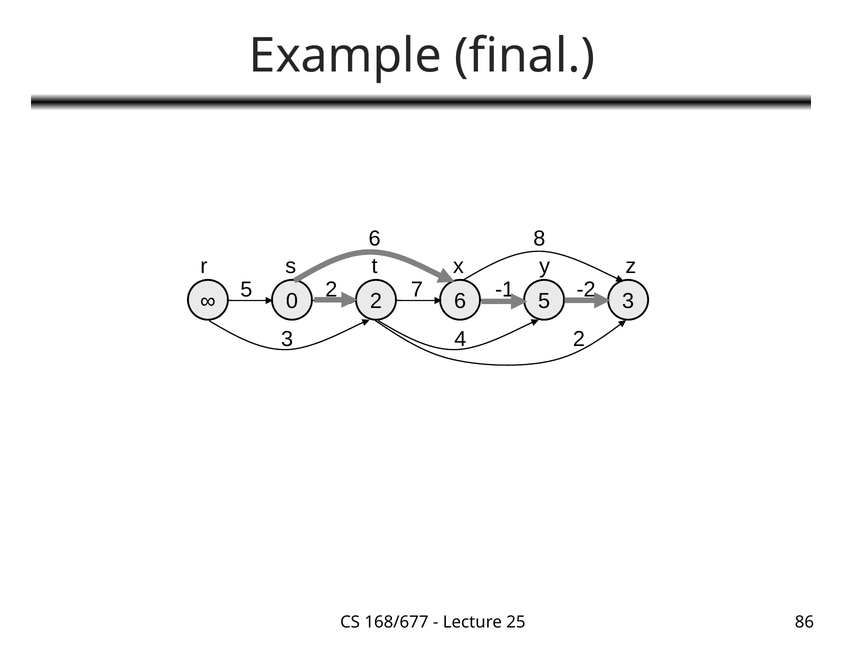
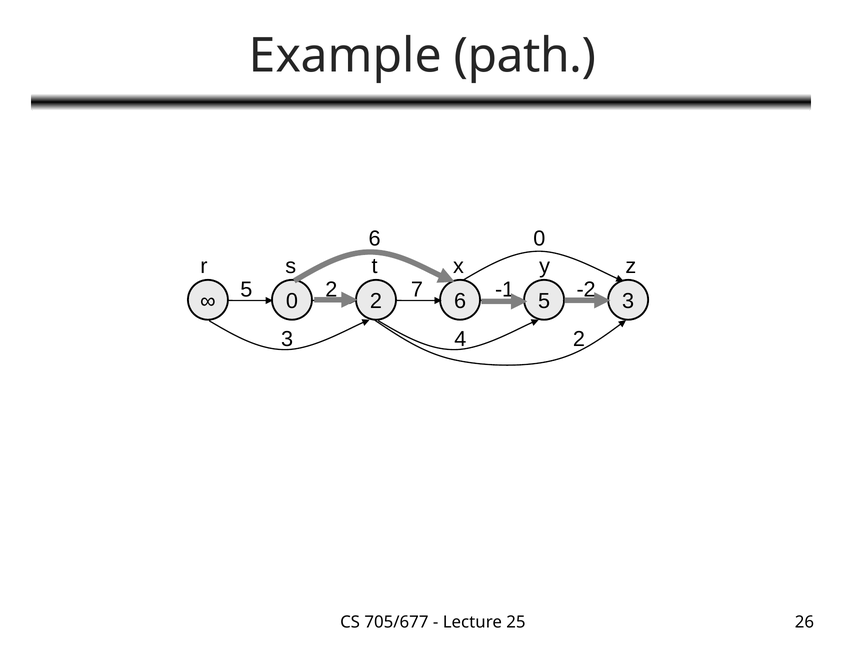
final: final -> path
6 8: 8 -> 0
168/677: 168/677 -> 705/677
86: 86 -> 26
